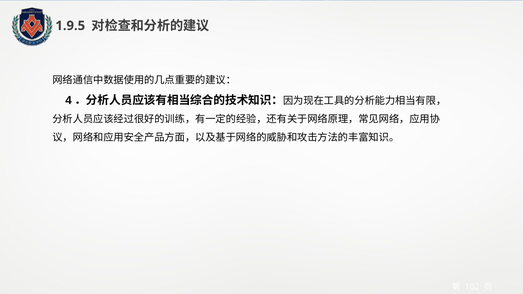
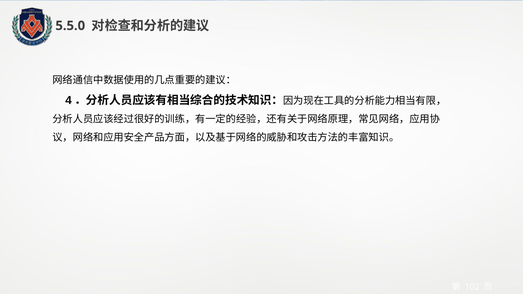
1.9.5: 1.9.5 -> 5.5.0
